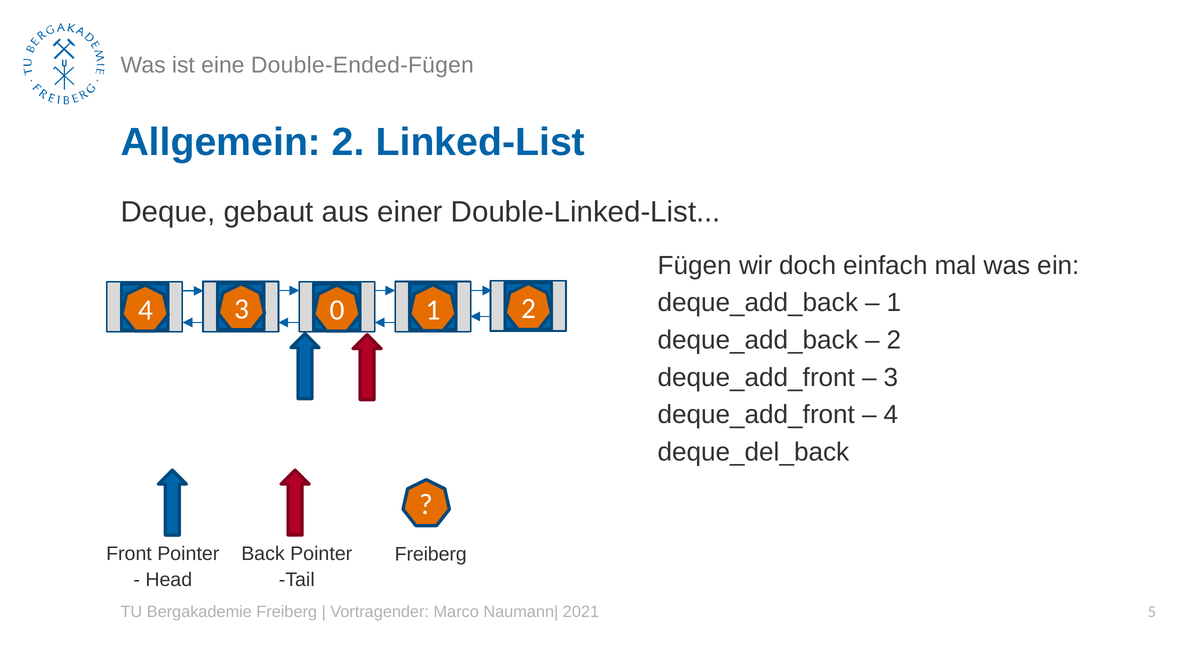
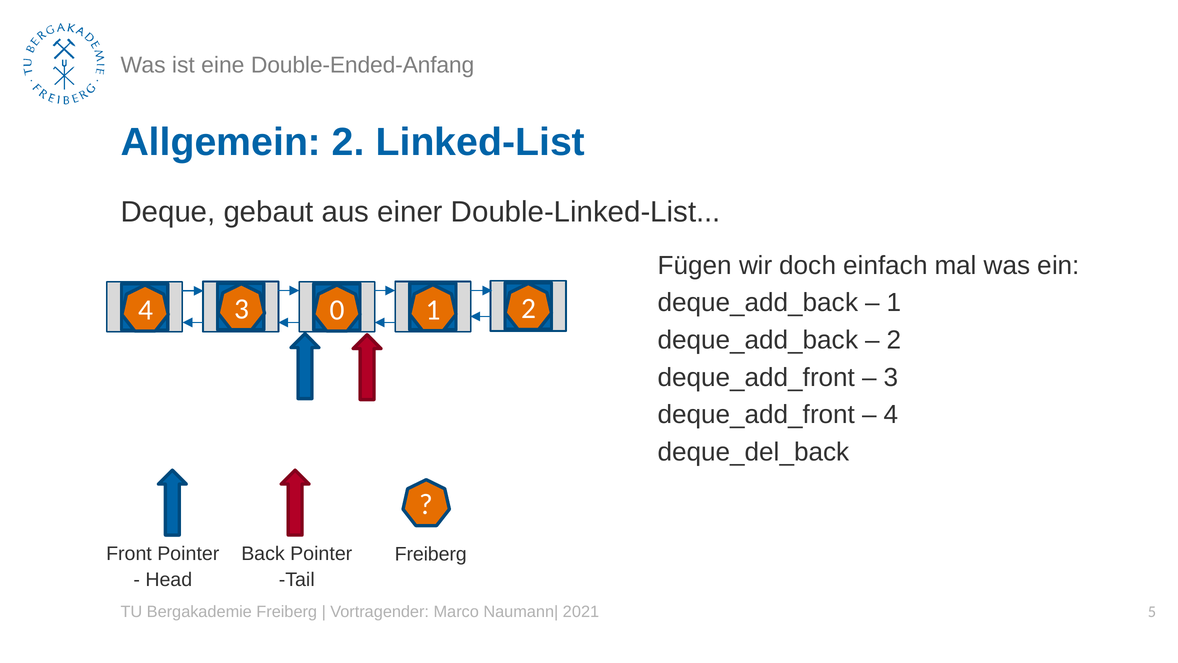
Double-Ended-Fügen: Double-Ended-Fügen -> Double-Ended-Anfang
